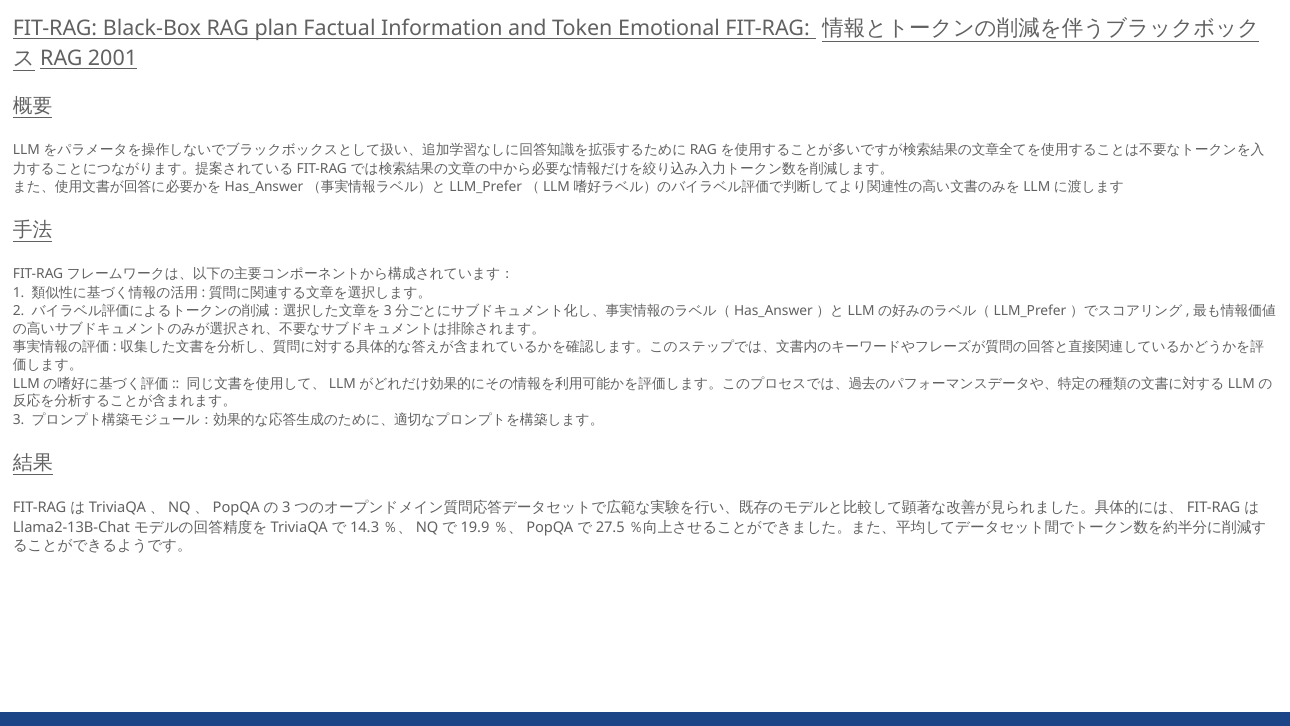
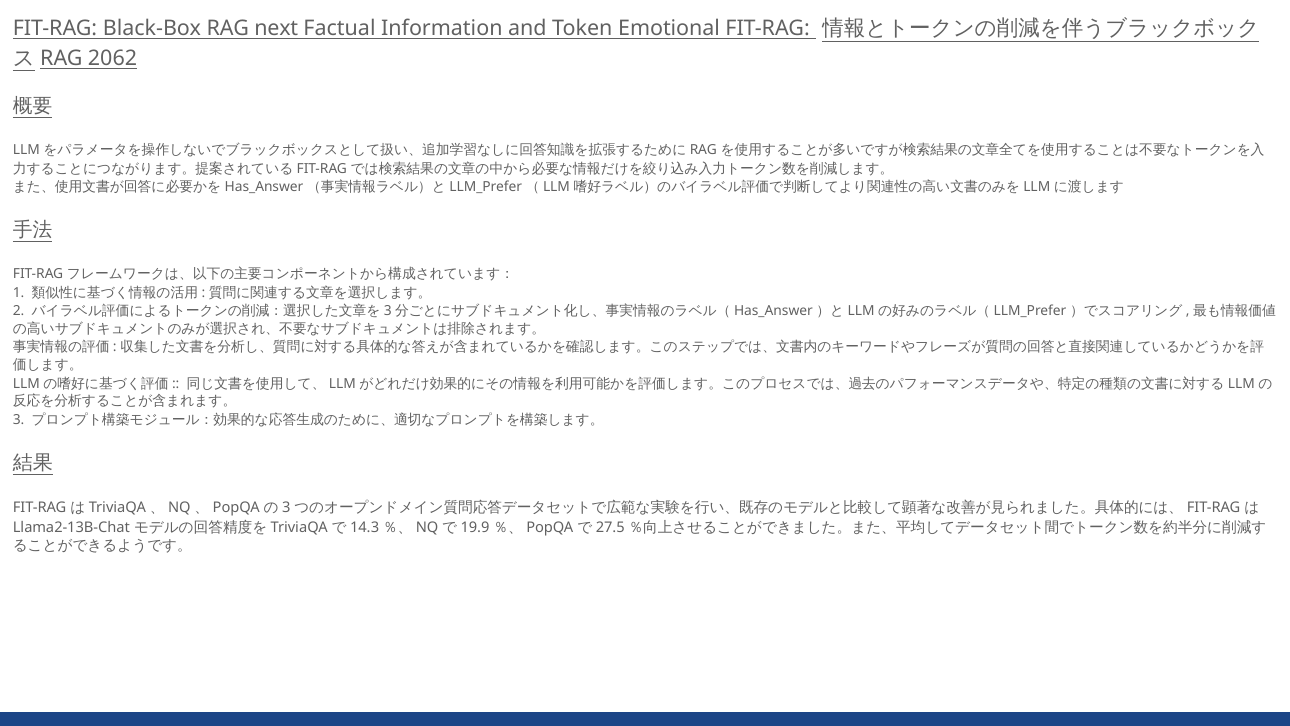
plan: plan -> next
2001: 2001 -> 2062
